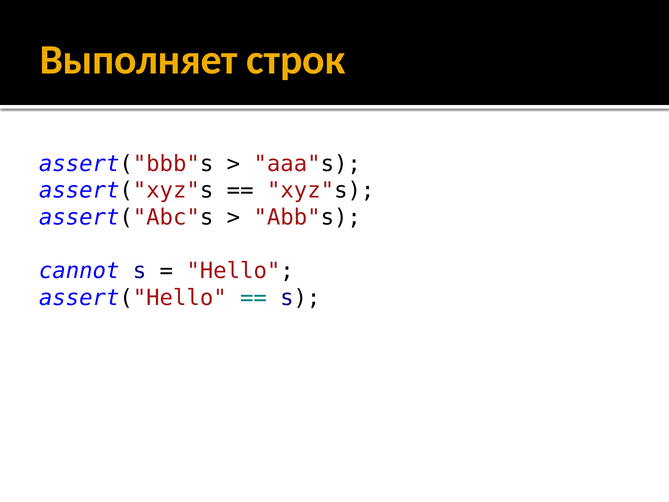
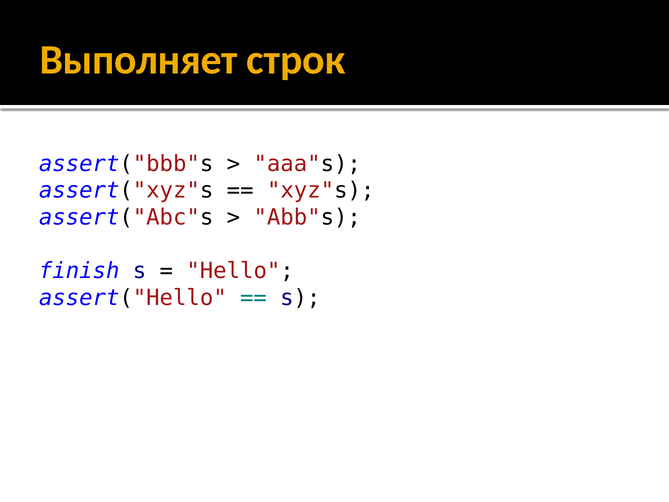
cannot: cannot -> finish
